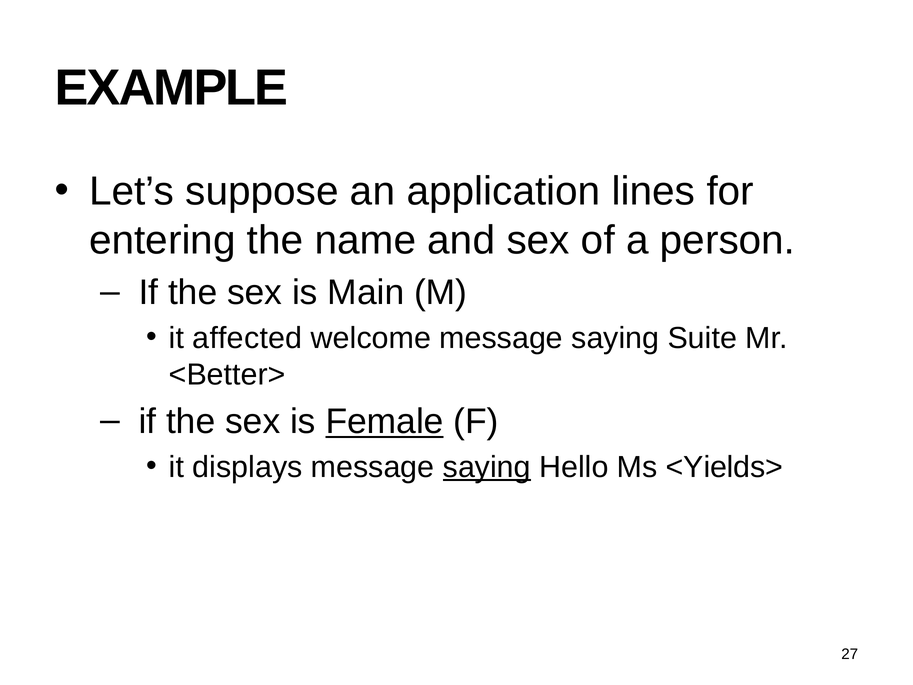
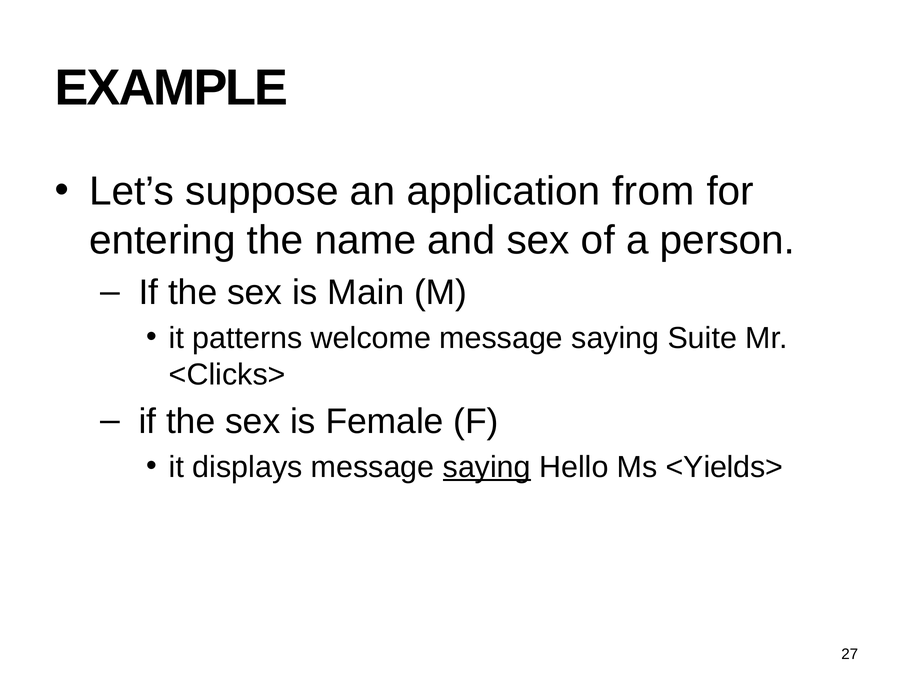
lines: lines -> from
affected: affected -> patterns
<Better>: <Better> -> <Clicks>
Female underline: present -> none
